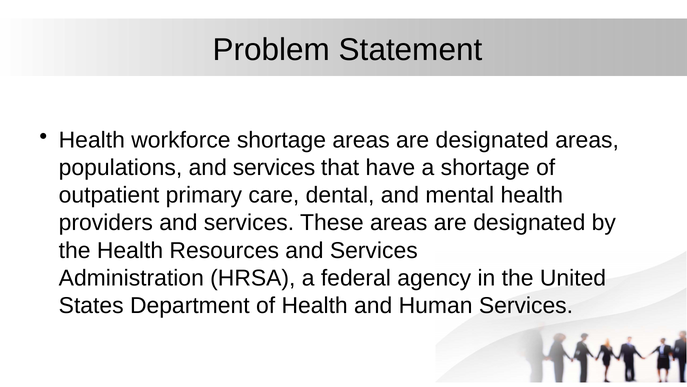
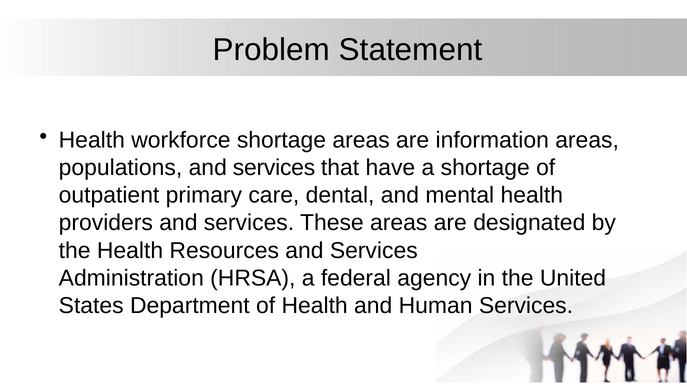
shortage areas are designated: designated -> information
